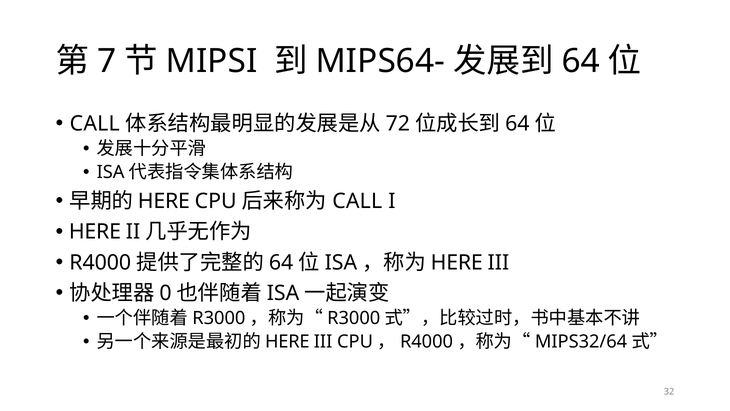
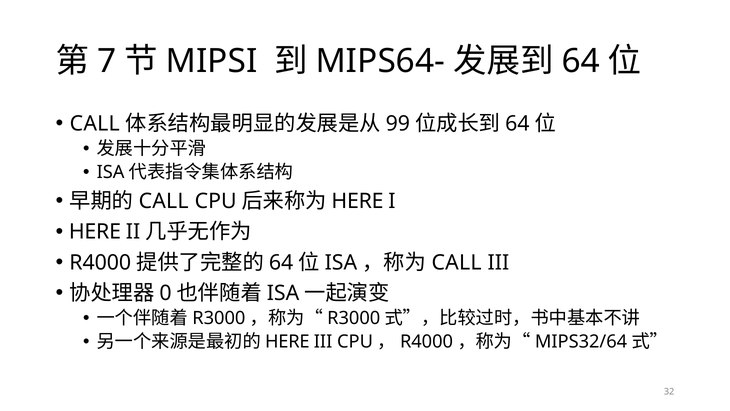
72: 72 -> 99
HERE at (164, 201): HERE -> CALL
CALL at (357, 201): CALL -> HERE
HERE at (457, 262): HERE -> CALL
